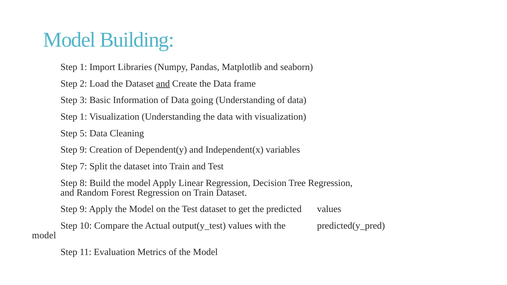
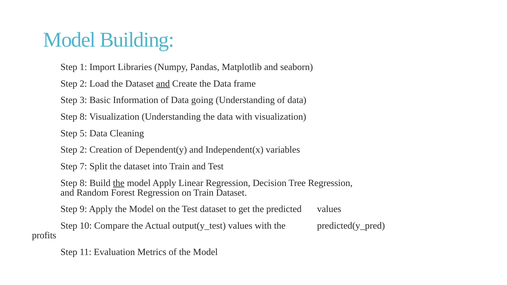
1 at (83, 117): 1 -> 8
9 at (83, 150): 9 -> 2
the at (119, 183) underline: none -> present
model at (44, 236): model -> profits
